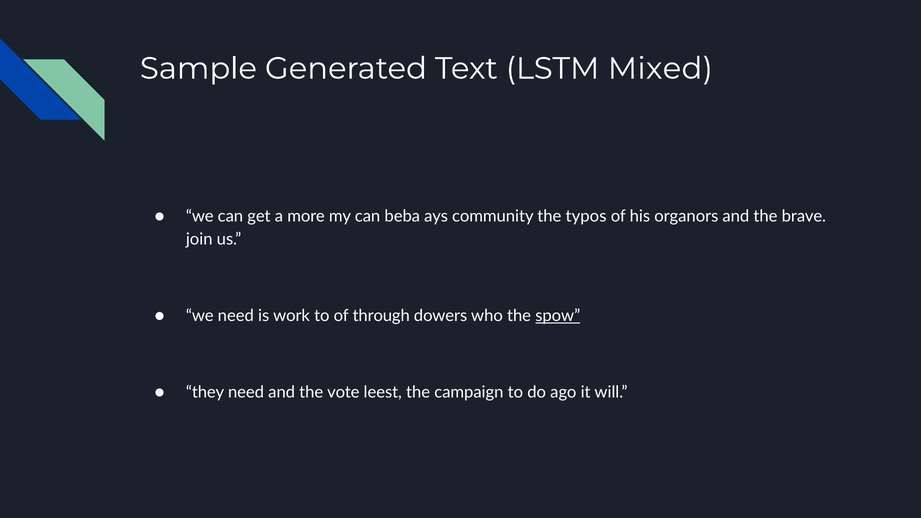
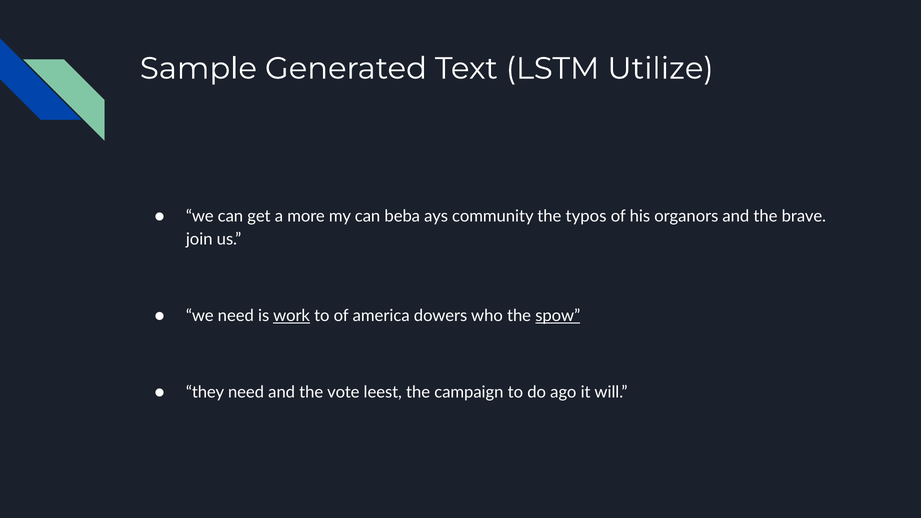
Mixed: Mixed -> Utilize
work underline: none -> present
through: through -> america
